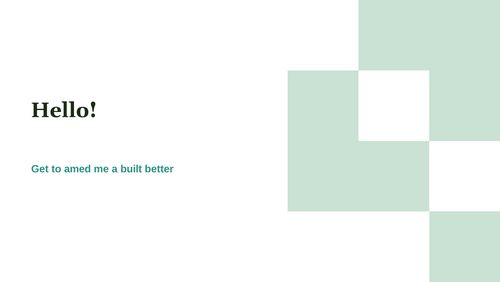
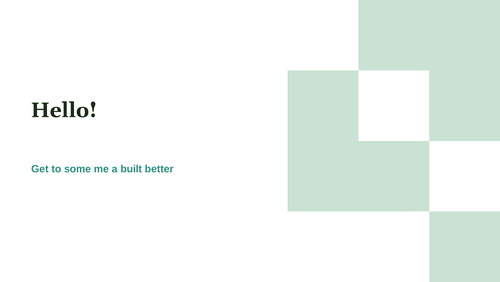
amed: amed -> some
